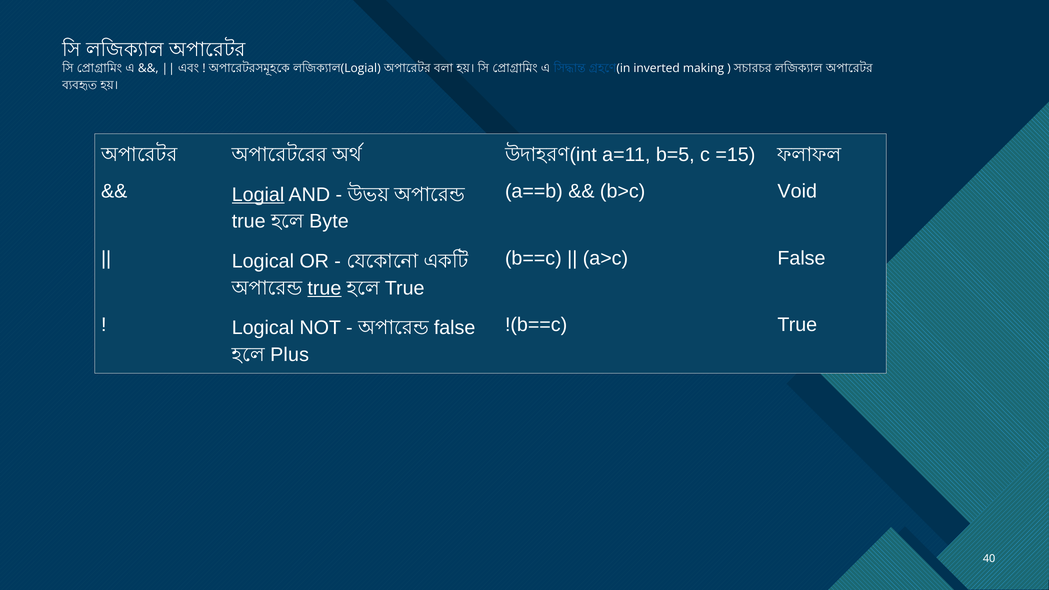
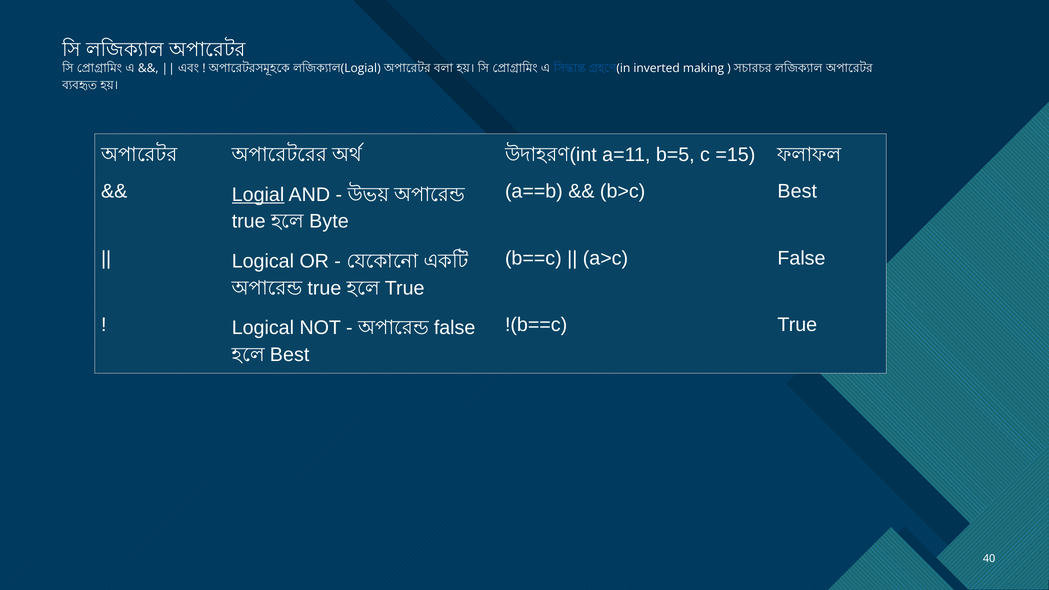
b>c Void: Void -> Best
true at (324, 288) underline: present -> none
Plus at (290, 355): Plus -> Best
